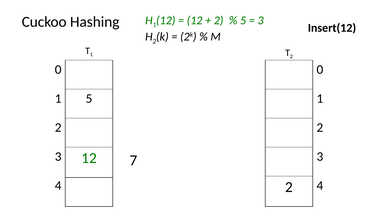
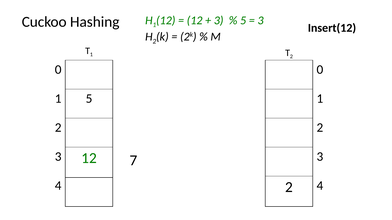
2 at (219, 20): 2 -> 3
